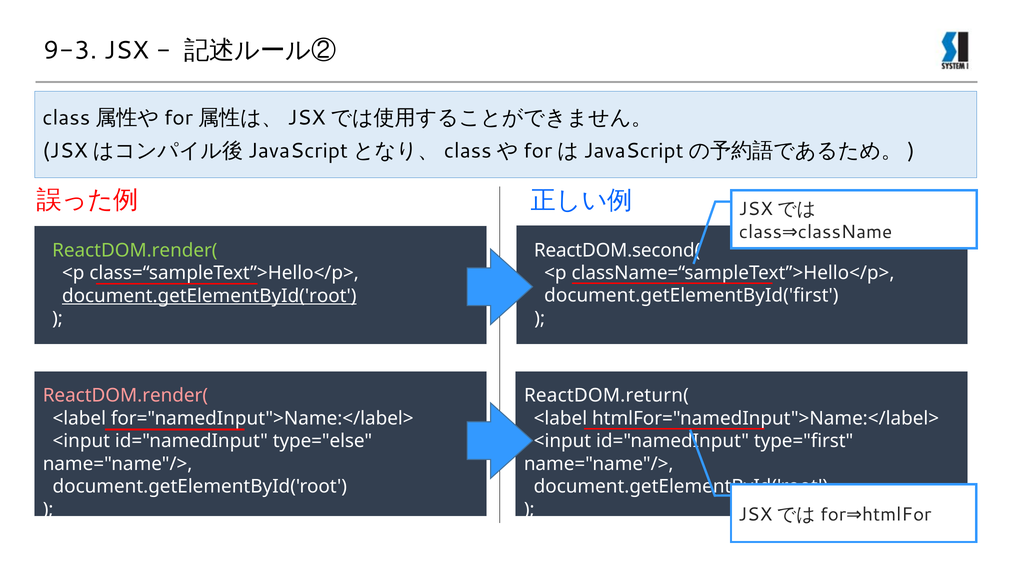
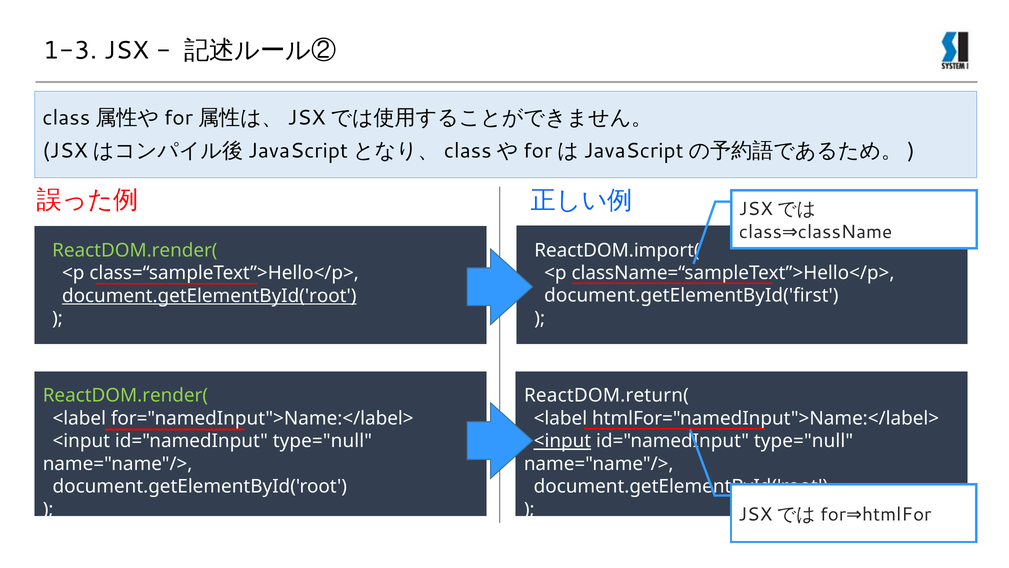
9-3: 9-3 -> 1-3
ReactDOM.second(: ReactDOM.second( -> ReactDOM.import(
ReactDOM.render( at (125, 395) colour: pink -> light green
type="else at (323, 441): type="else -> type="null
<input at (562, 441) underline: none -> present
type="first at (804, 441): type="first -> type="null
